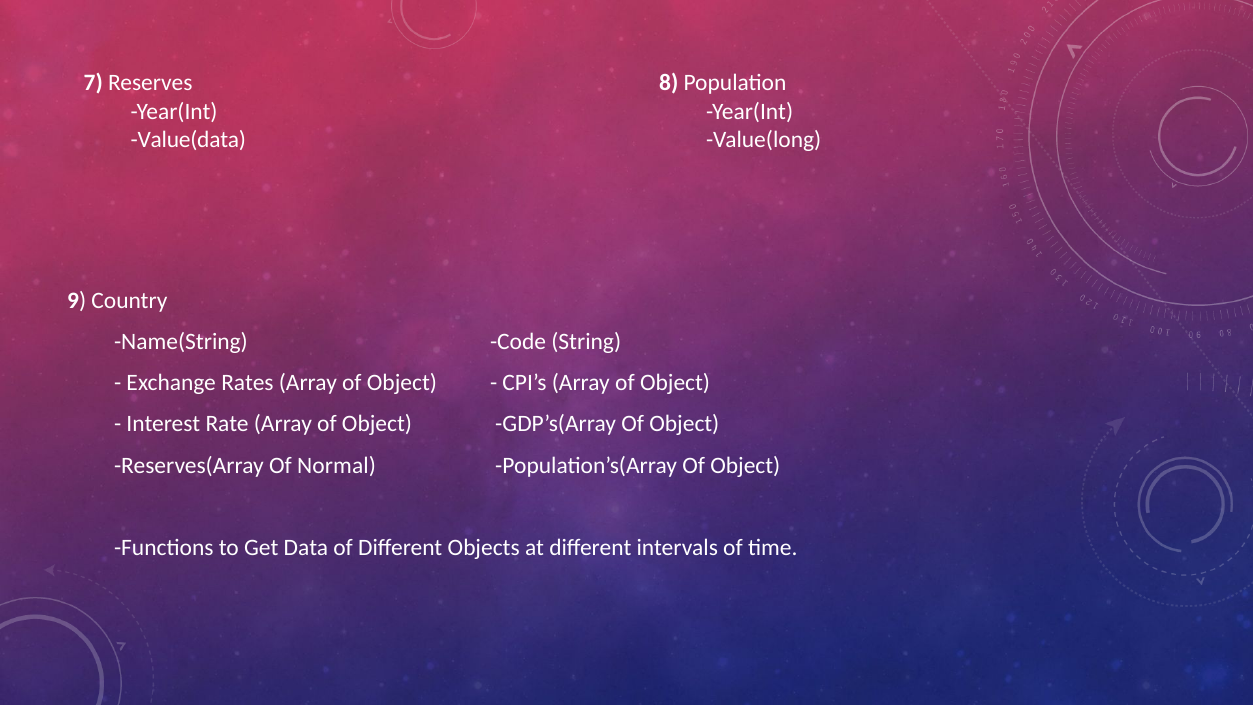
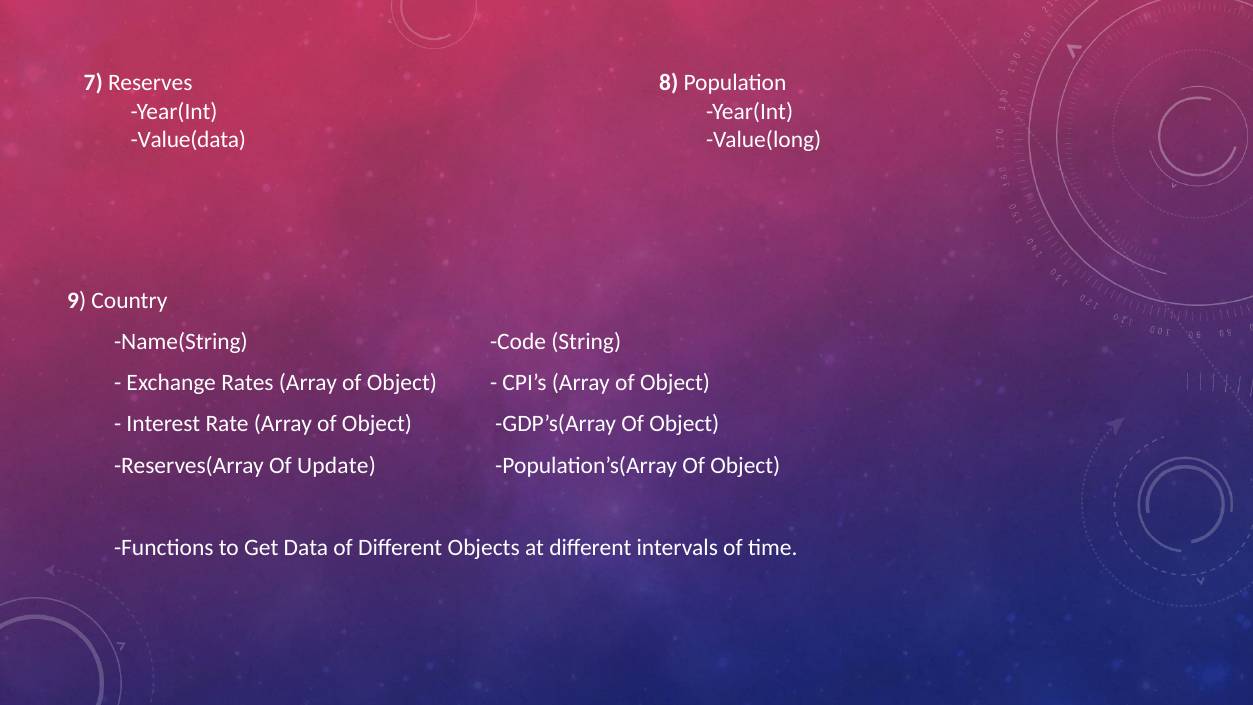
Normal: Normal -> Update
